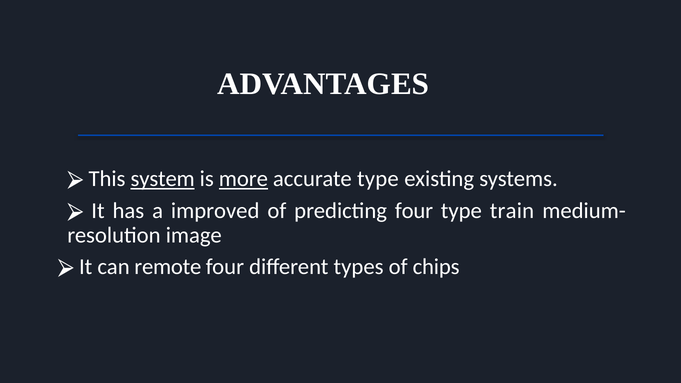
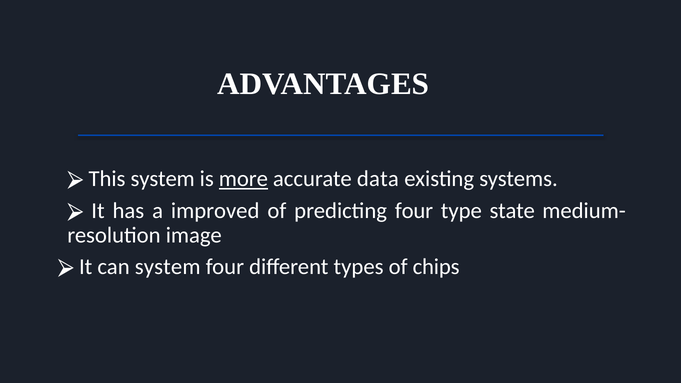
system at (163, 179) underline: present -> none
accurate type: type -> data
train: train -> state
can remote: remote -> system
